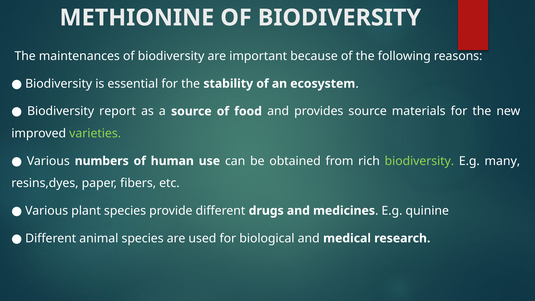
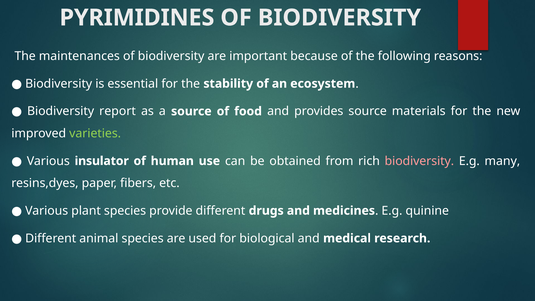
METHIONINE: METHIONINE -> PYRIMIDINES
numbers: numbers -> insulator
biodiversity at (419, 161) colour: light green -> pink
